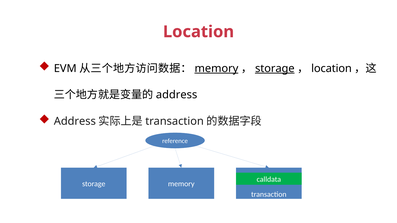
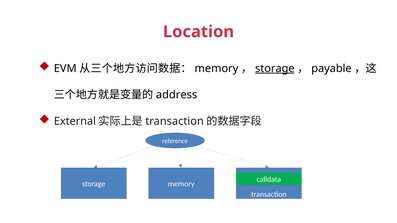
memory at (216, 68) underline: present -> none
location at (331, 68): location -> payable
Address at (75, 121): Address -> External
